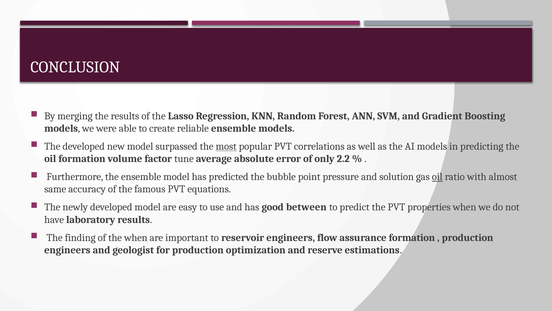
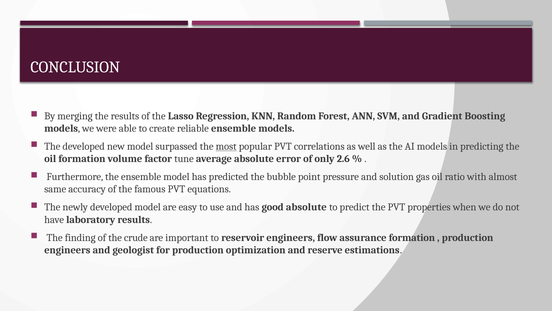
2.2: 2.2 -> 2.6
oil at (437, 176) underline: present -> none
good between: between -> absolute
the when: when -> crude
